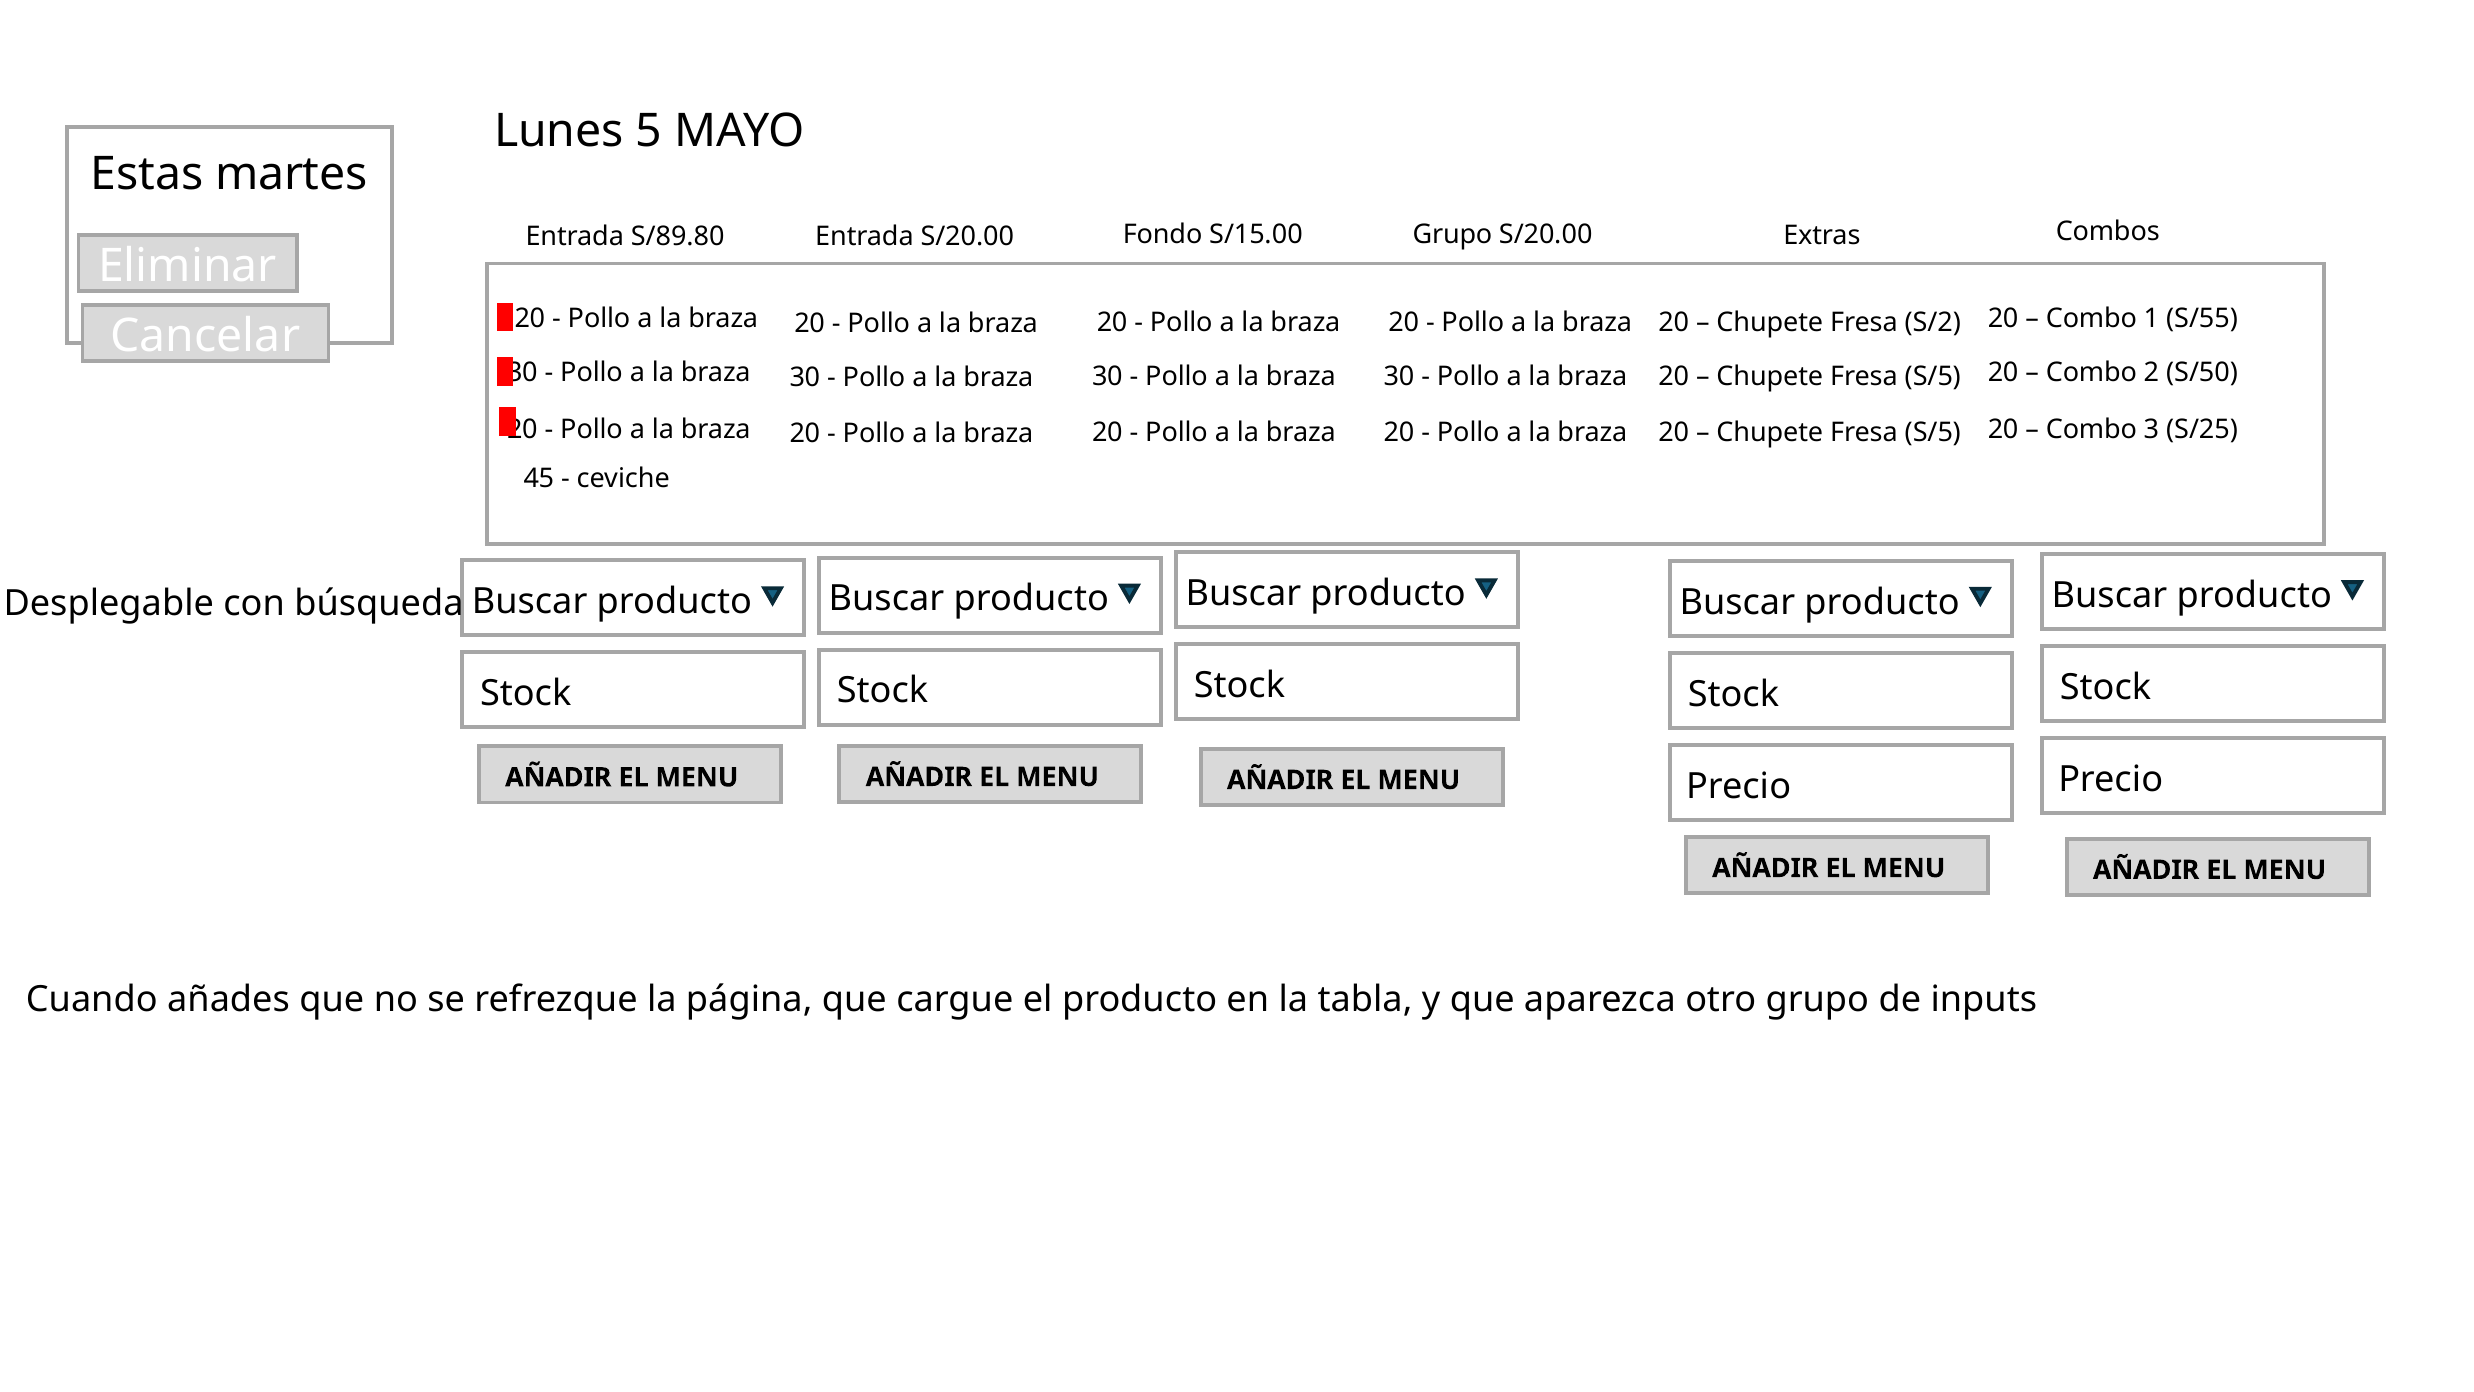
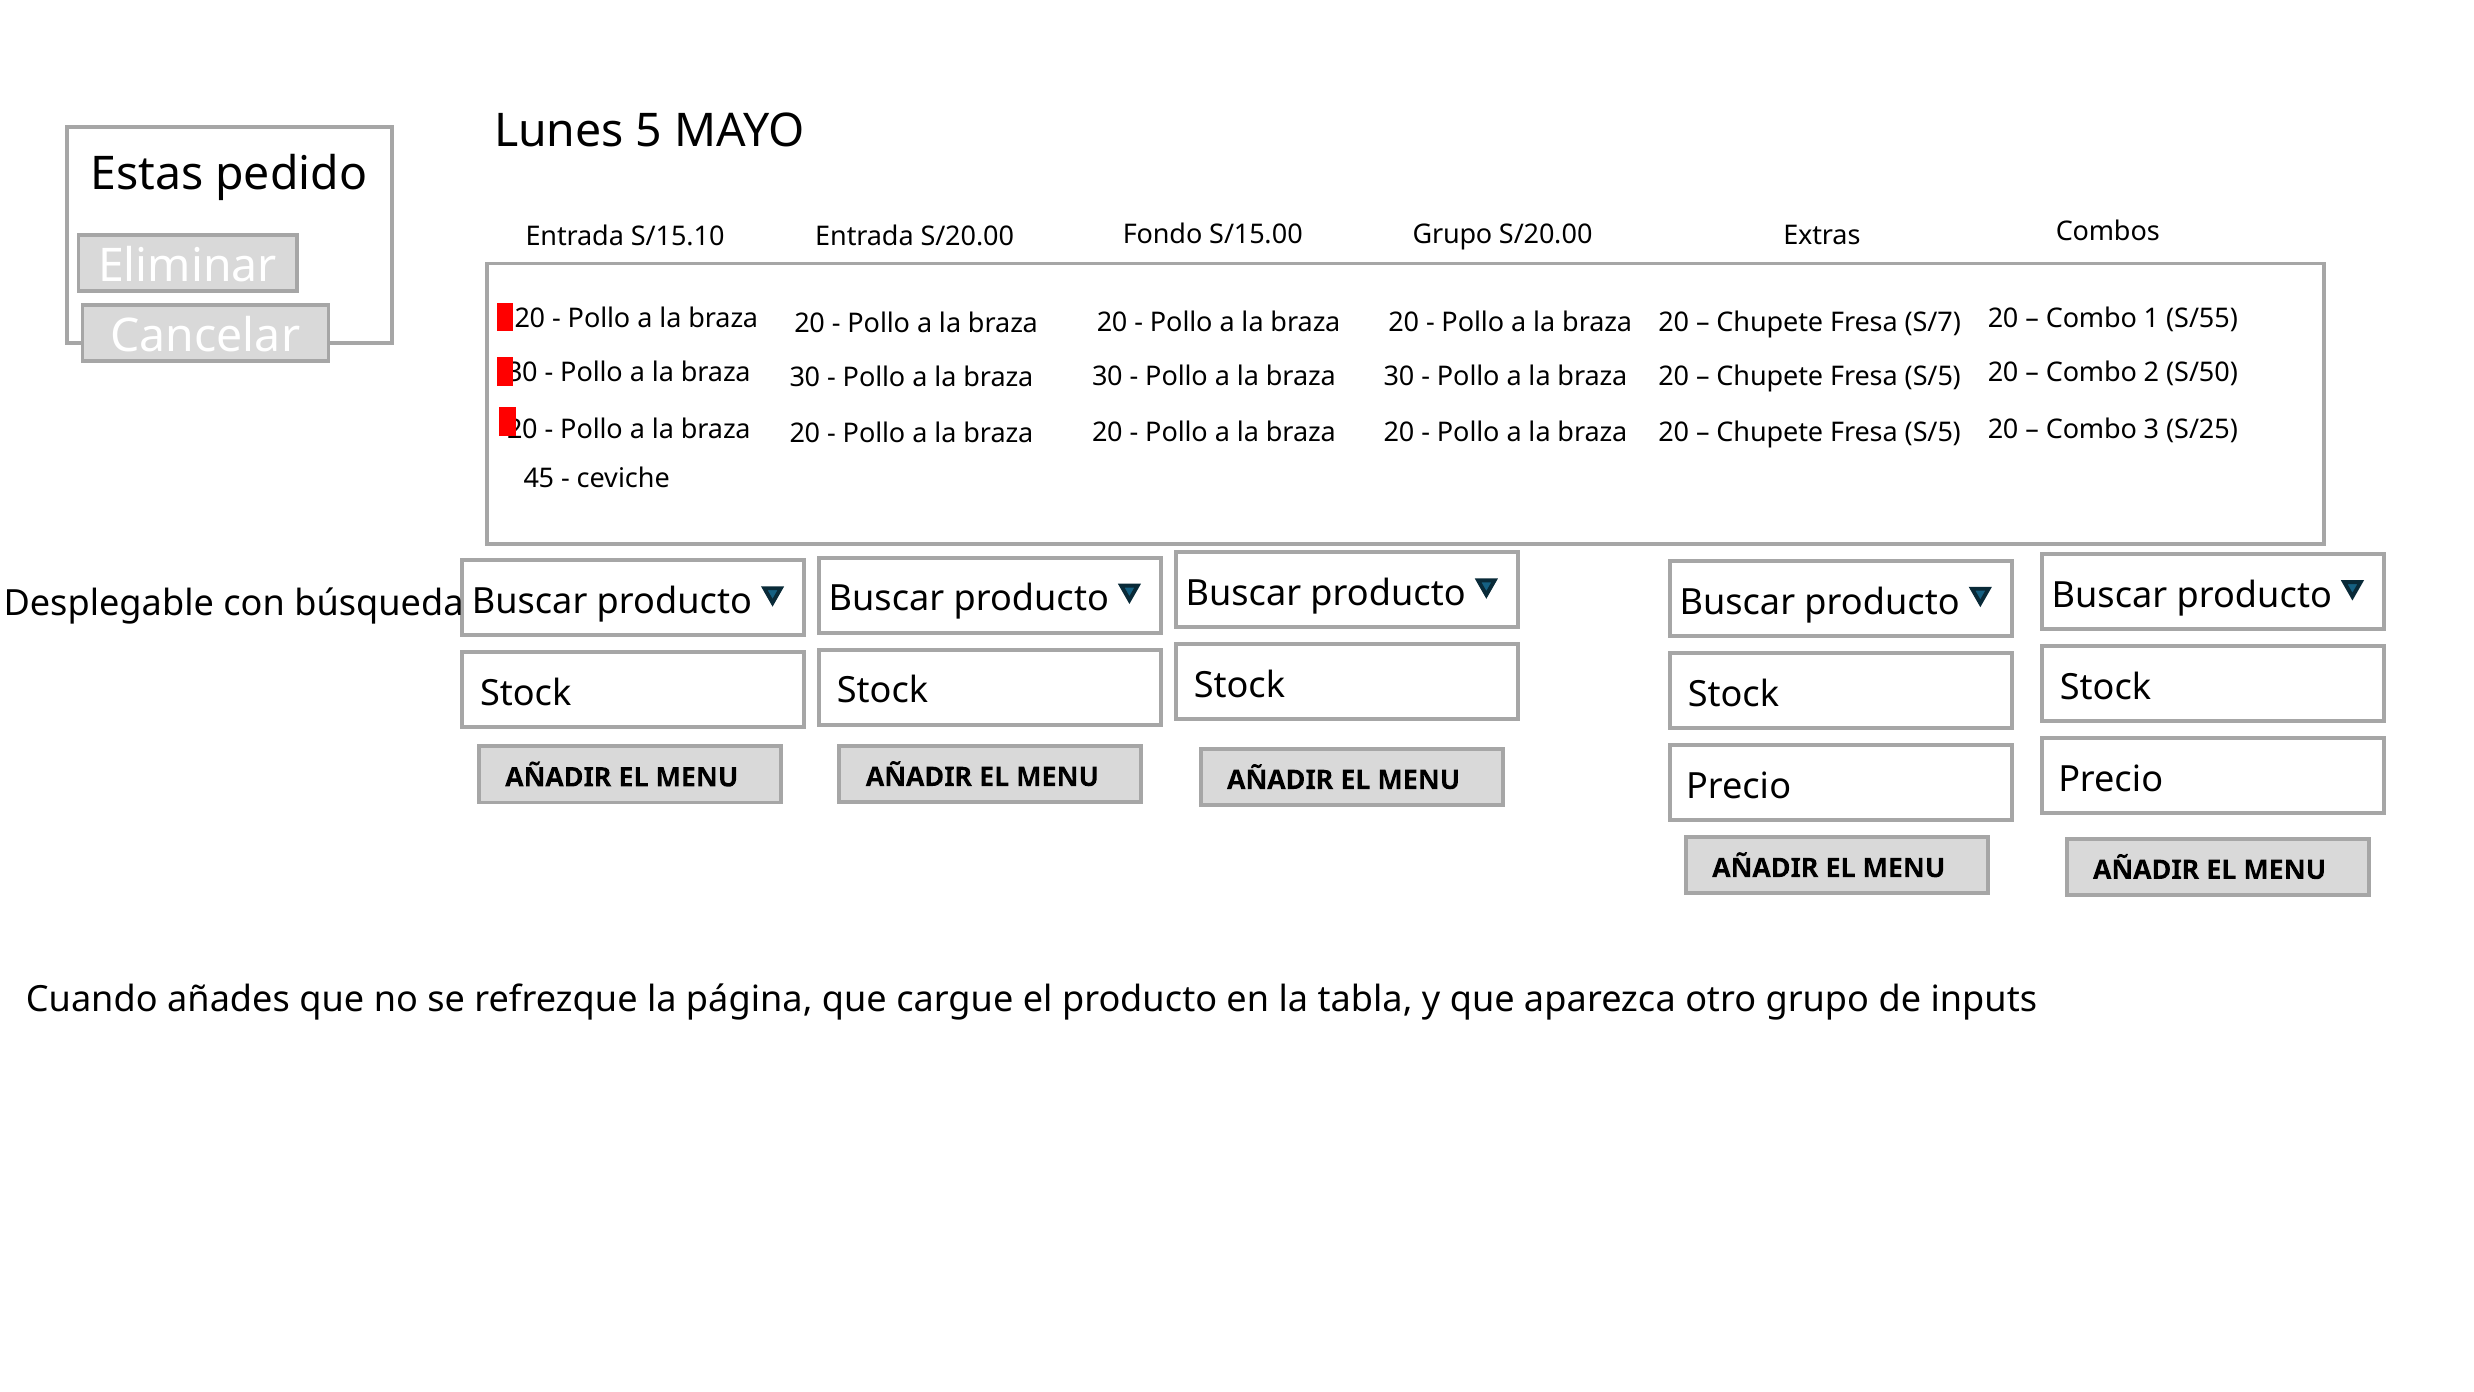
martes: martes -> pedido
S/89.80: S/89.80 -> S/15.10
S/2: S/2 -> S/7
